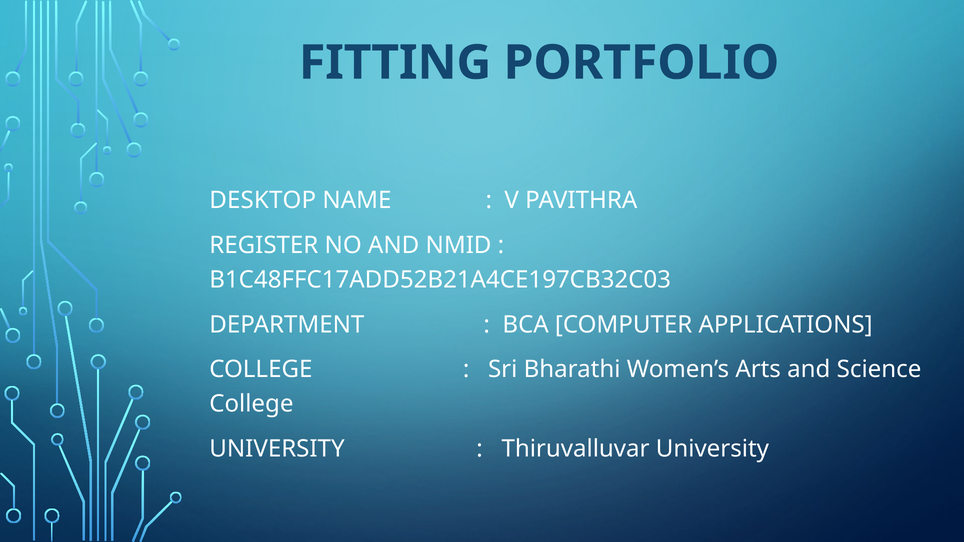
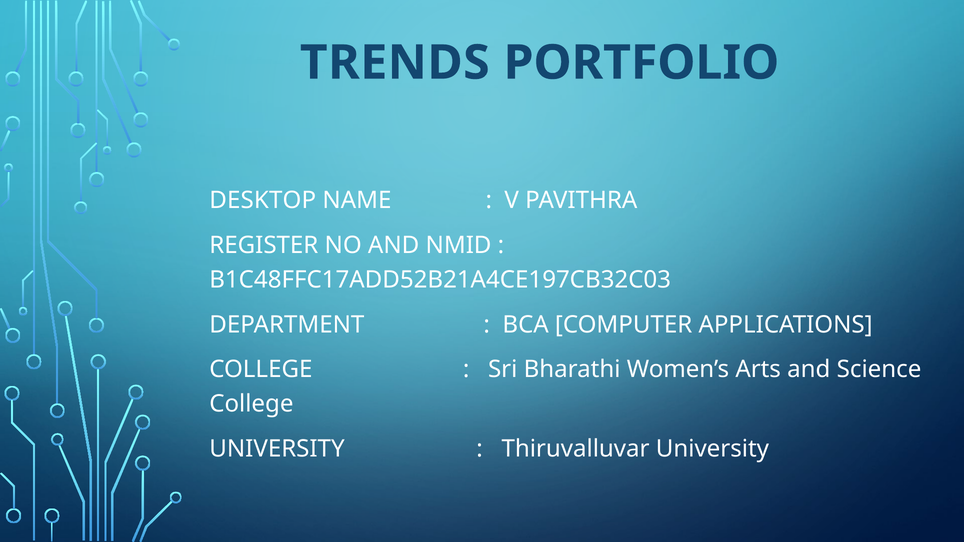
FITTING: FITTING -> TRENDS
